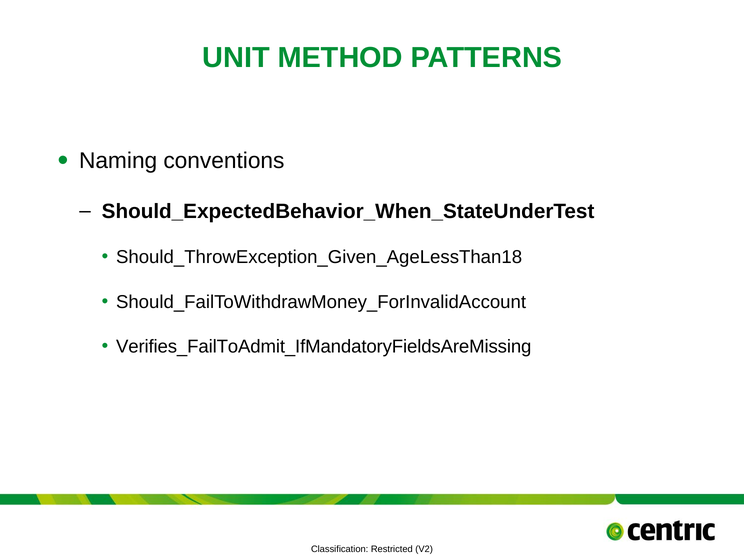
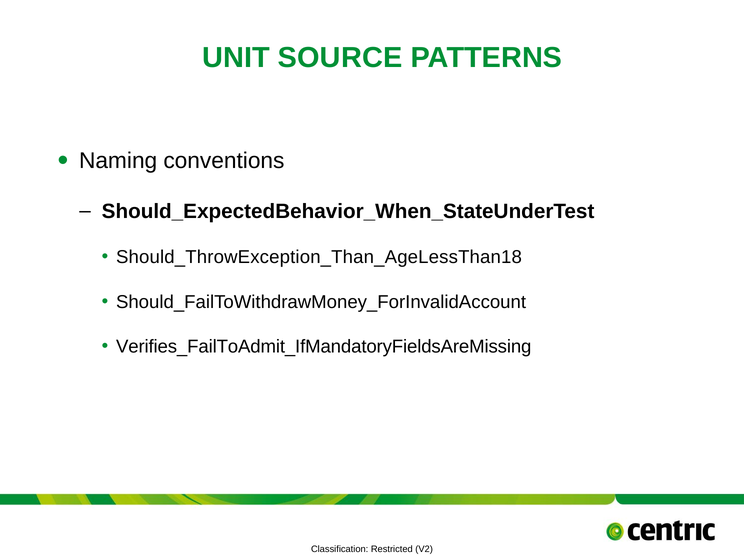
METHOD: METHOD -> SOURCE
Should_ThrowException_Given_AgeLessThan18: Should_ThrowException_Given_AgeLessThan18 -> Should_ThrowException_Than_AgeLessThan18
